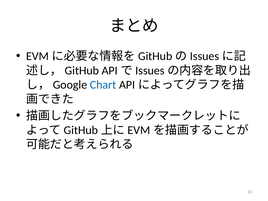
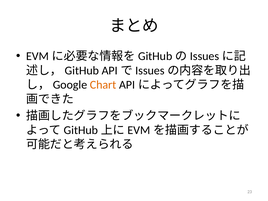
Chart colour: blue -> orange
